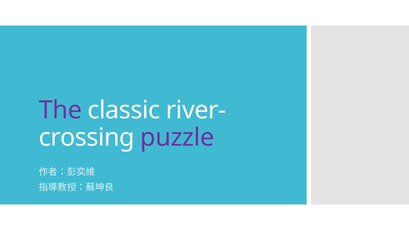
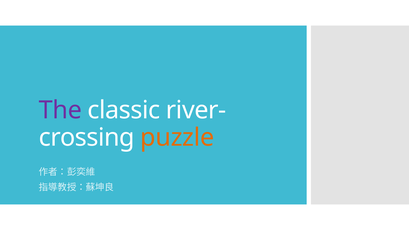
puzzle colour: purple -> orange
